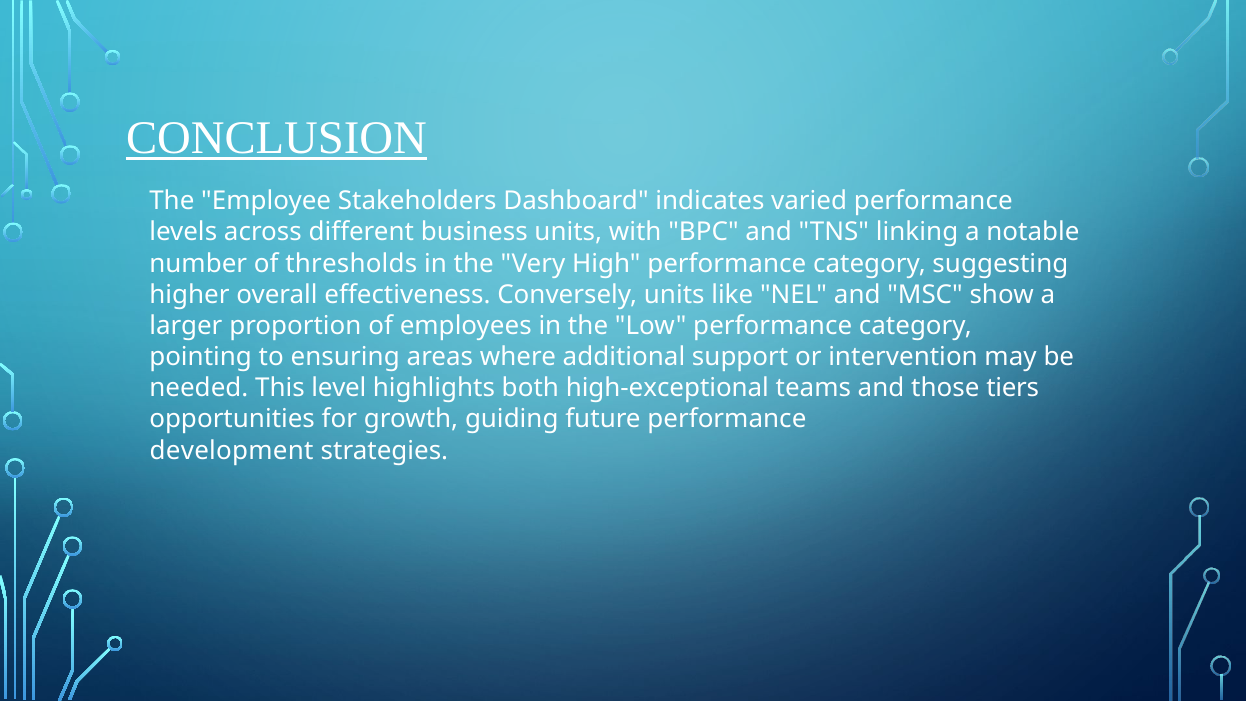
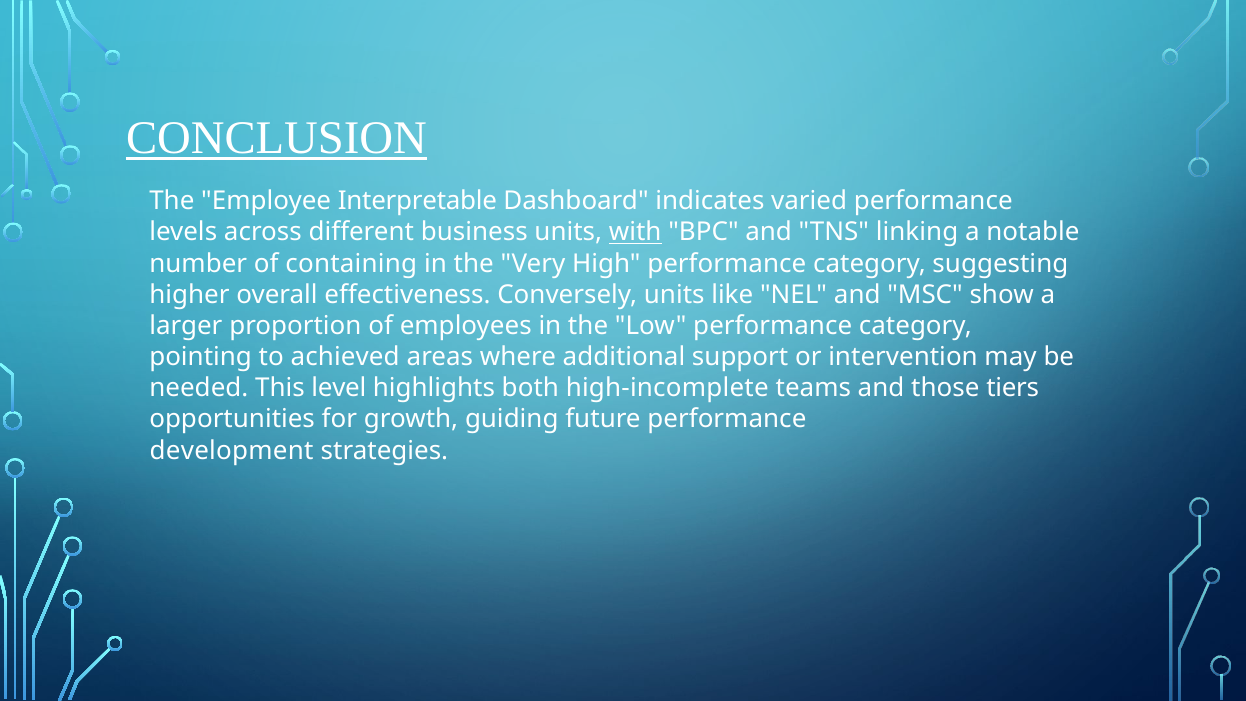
Stakeholders: Stakeholders -> Interpretable
with underline: none -> present
thresholds: thresholds -> containing
ensuring: ensuring -> achieved
high-exceptional: high-exceptional -> high-incomplete
